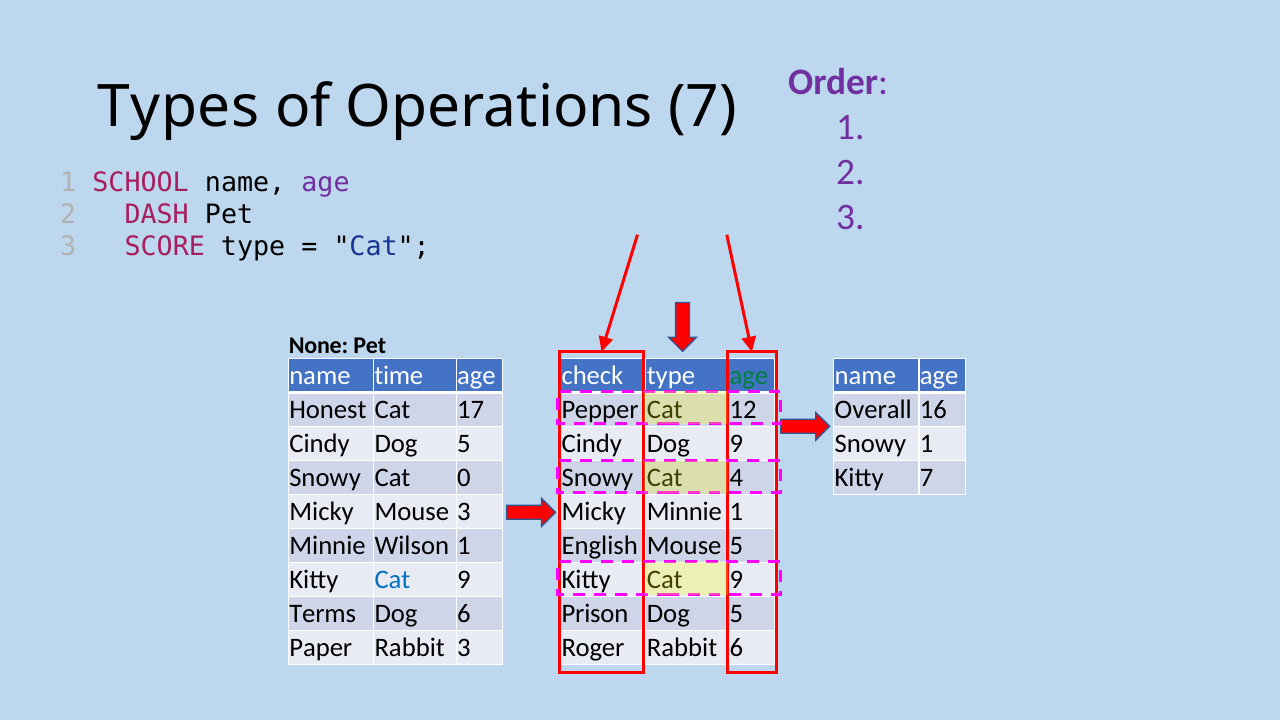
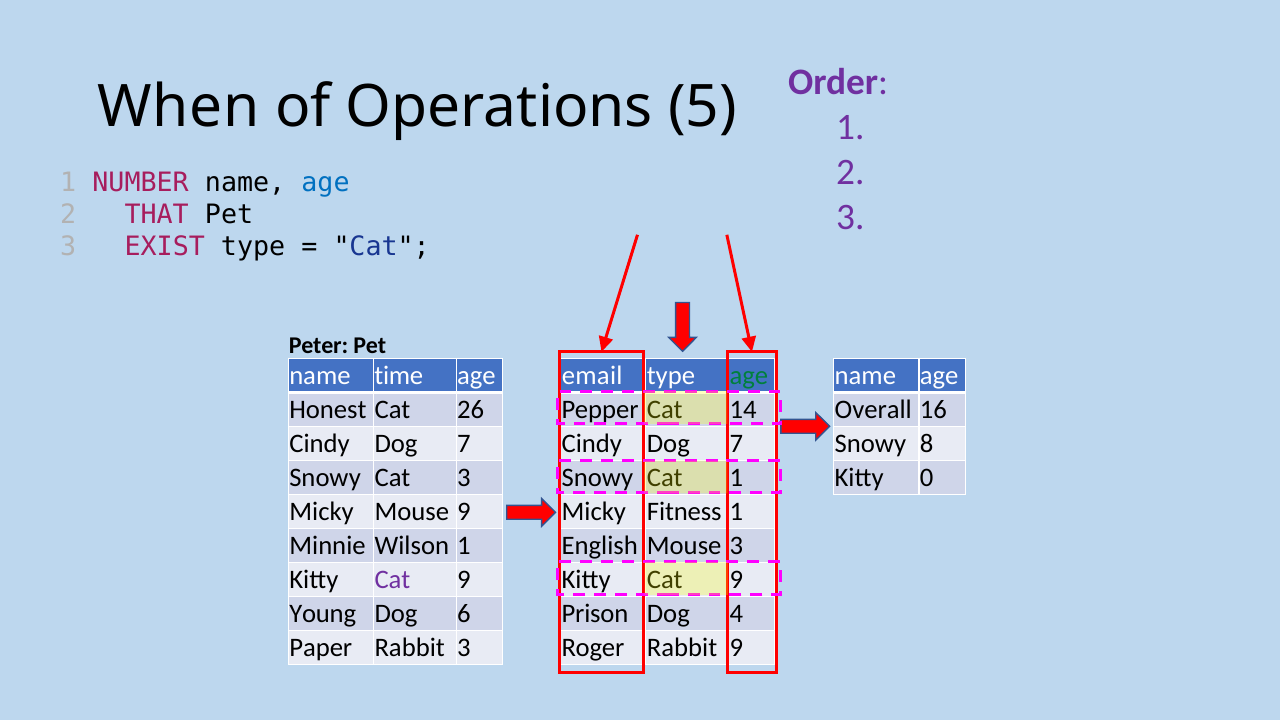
Types: Types -> When
Operations 7: 7 -> 5
SCHOOL: SCHOOL -> NUMBER
age at (326, 183) colour: purple -> blue
DASH: DASH -> THAT
SCORE: SCORE -> EXIST
None: None -> Peter
check: check -> email
17: 17 -> 26
12: 12 -> 14
5 at (464, 444): 5 -> 7
9 at (736, 444): 9 -> 7
Snowy 1: 1 -> 8
Cat 0: 0 -> 3
4 at (736, 478): 4 -> 1
Kitty 7: 7 -> 0
Mouse 3: 3 -> 9
Micky Minnie: Minnie -> Fitness
Mouse 5: 5 -> 3
Cat at (392, 580) colour: blue -> purple
Terms: Terms -> Young
5 at (736, 614): 5 -> 4
Rabbit 6: 6 -> 9
